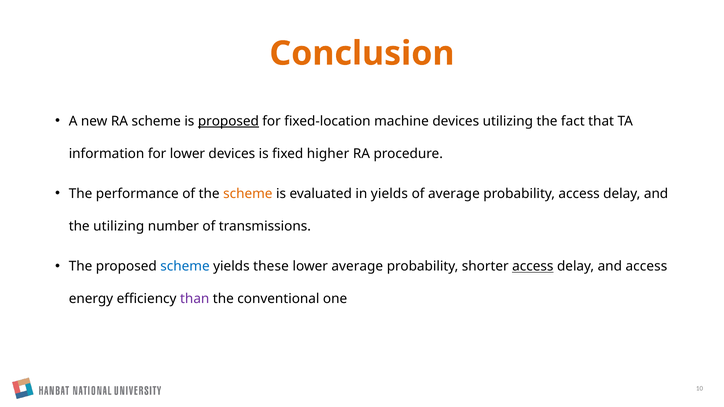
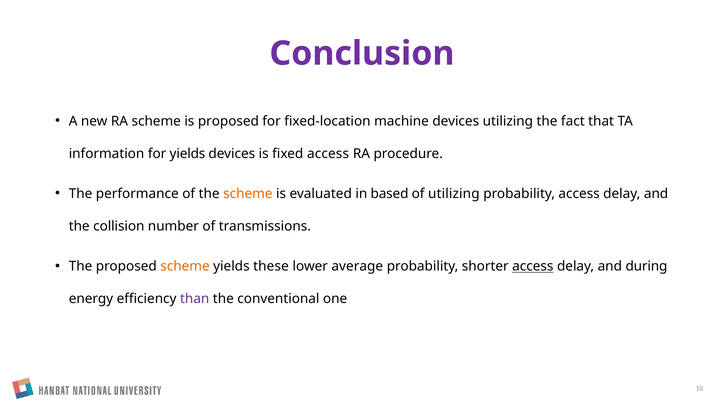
Conclusion colour: orange -> purple
proposed at (228, 121) underline: present -> none
for lower: lower -> yields
fixed higher: higher -> access
in yields: yields -> based
of average: average -> utilizing
the utilizing: utilizing -> collision
scheme at (185, 267) colour: blue -> orange
and access: access -> during
